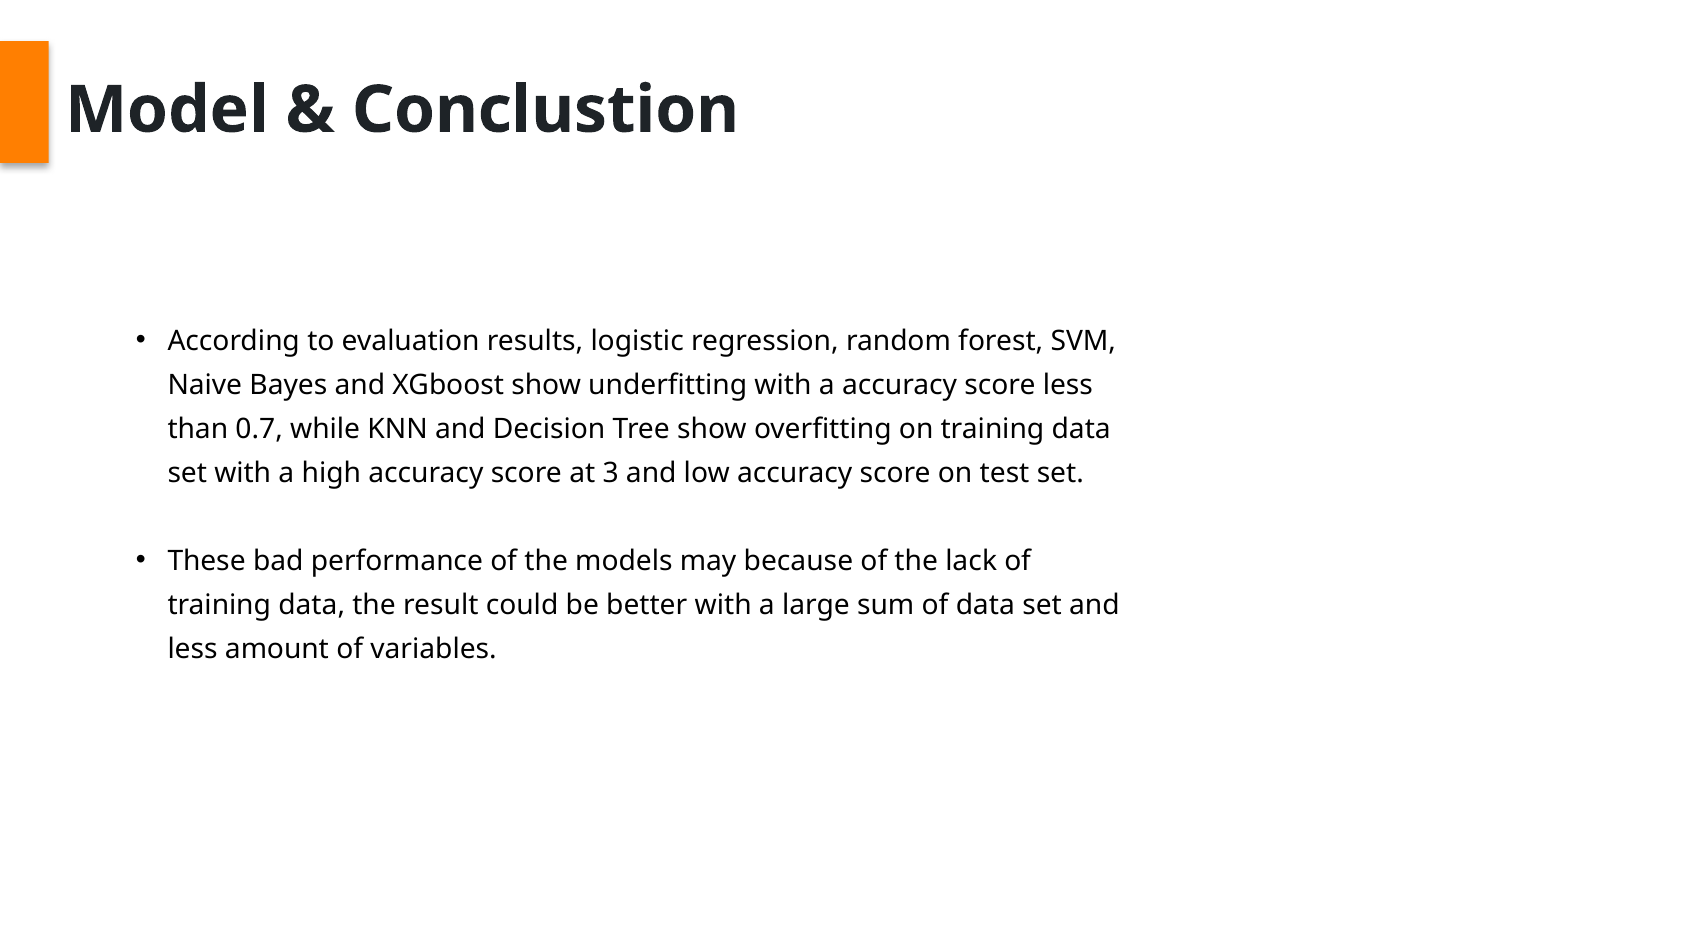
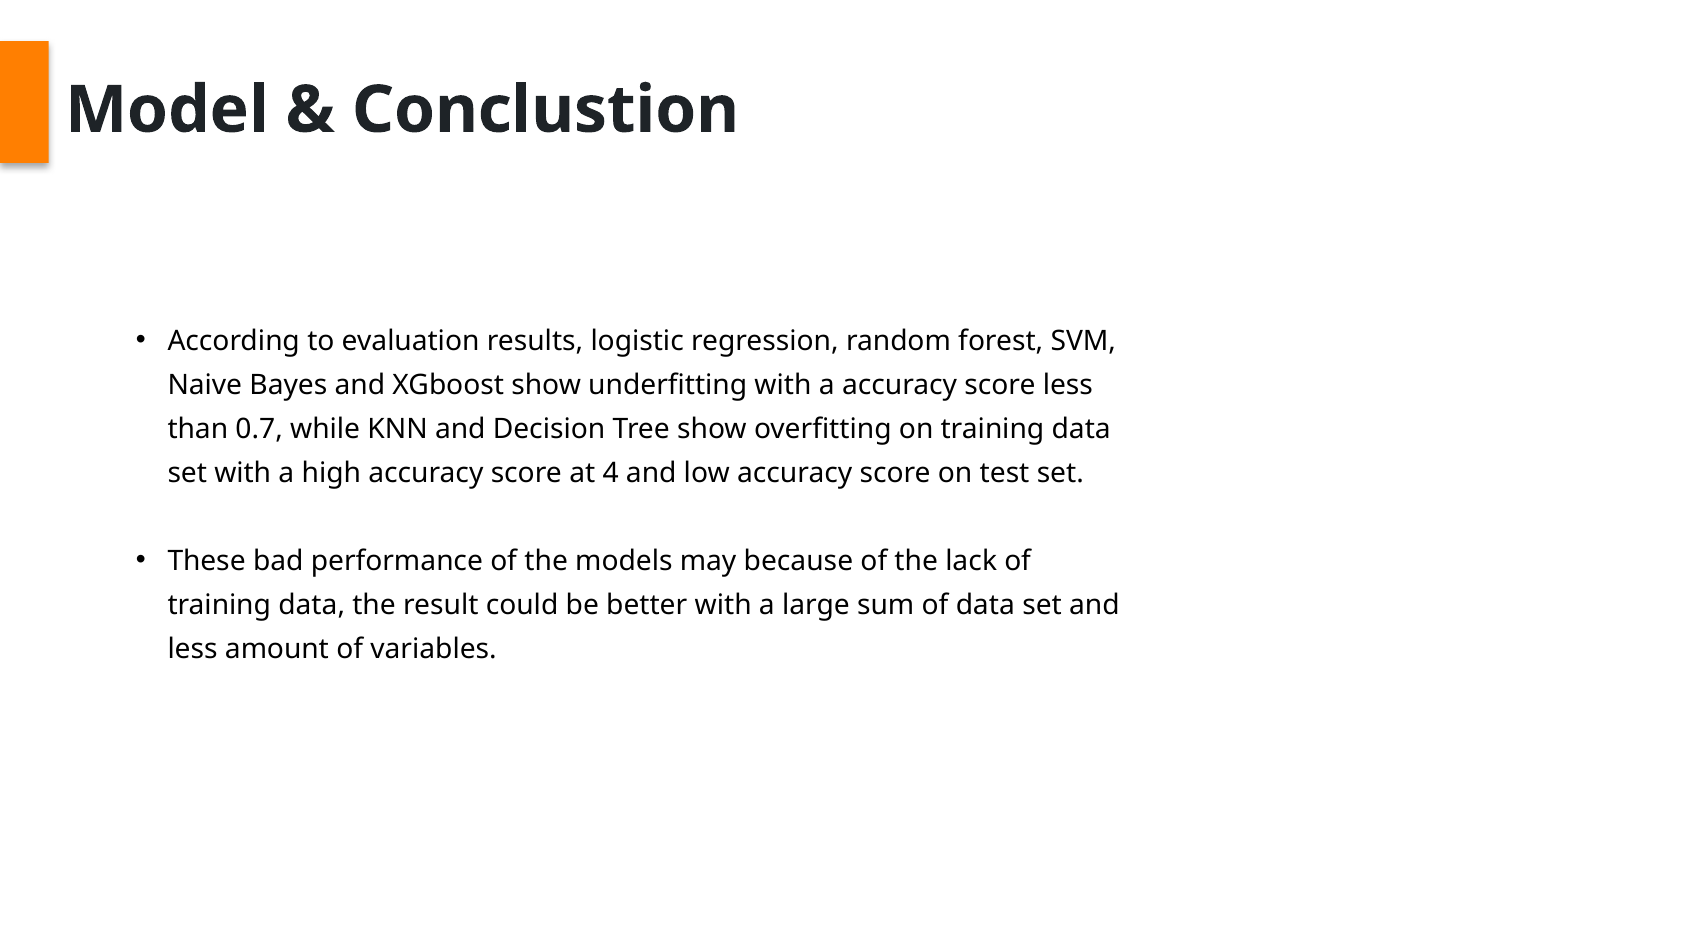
3: 3 -> 4
